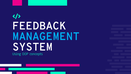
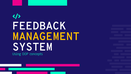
MANAGEMENT colour: light blue -> yellow
